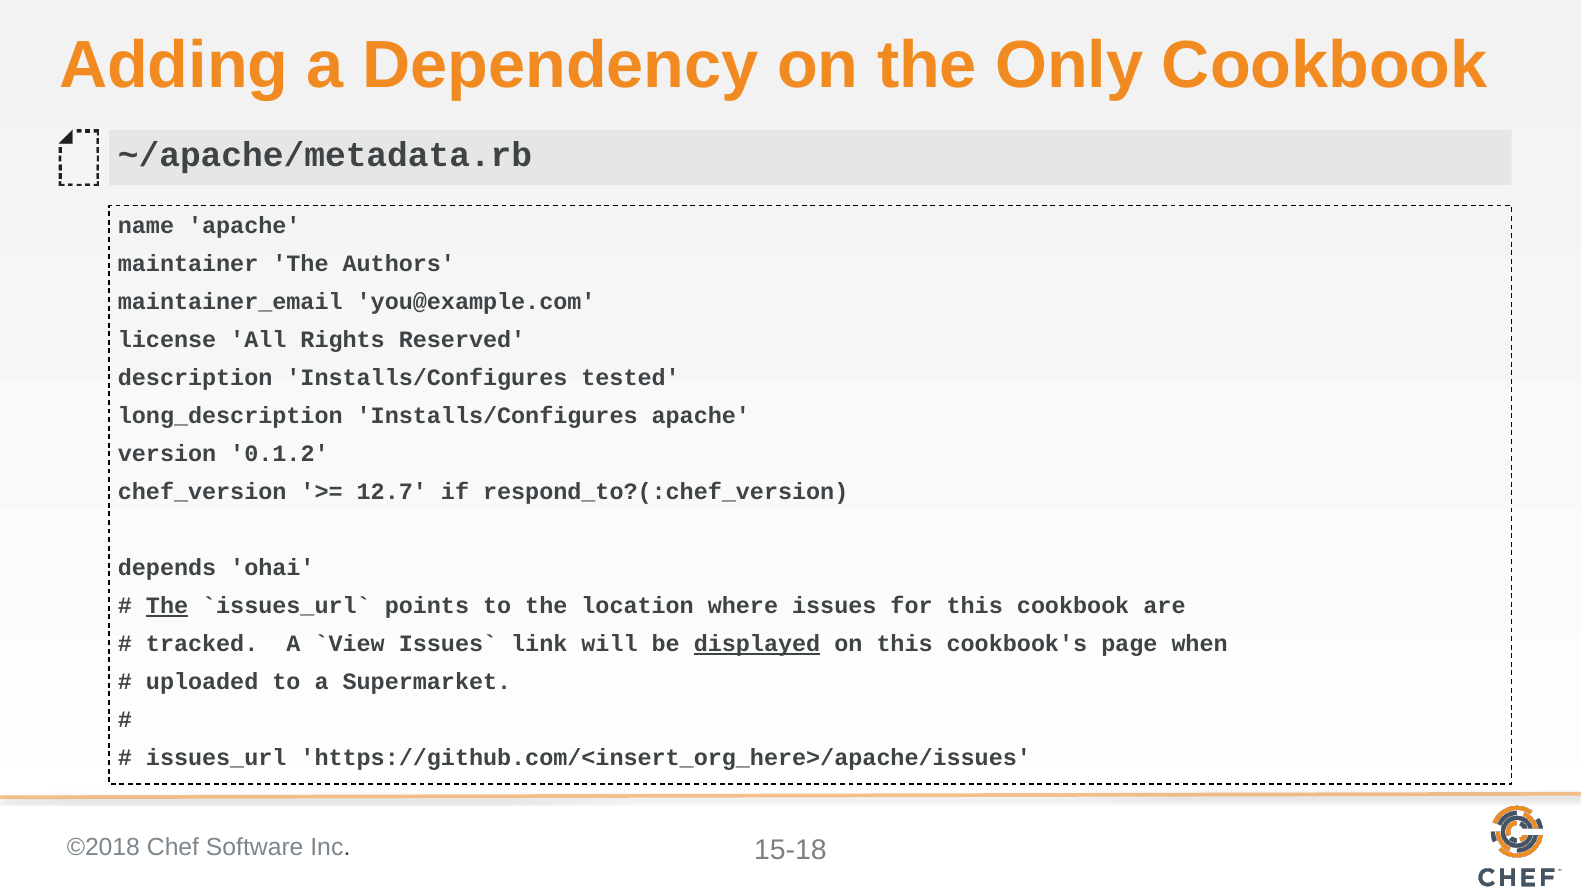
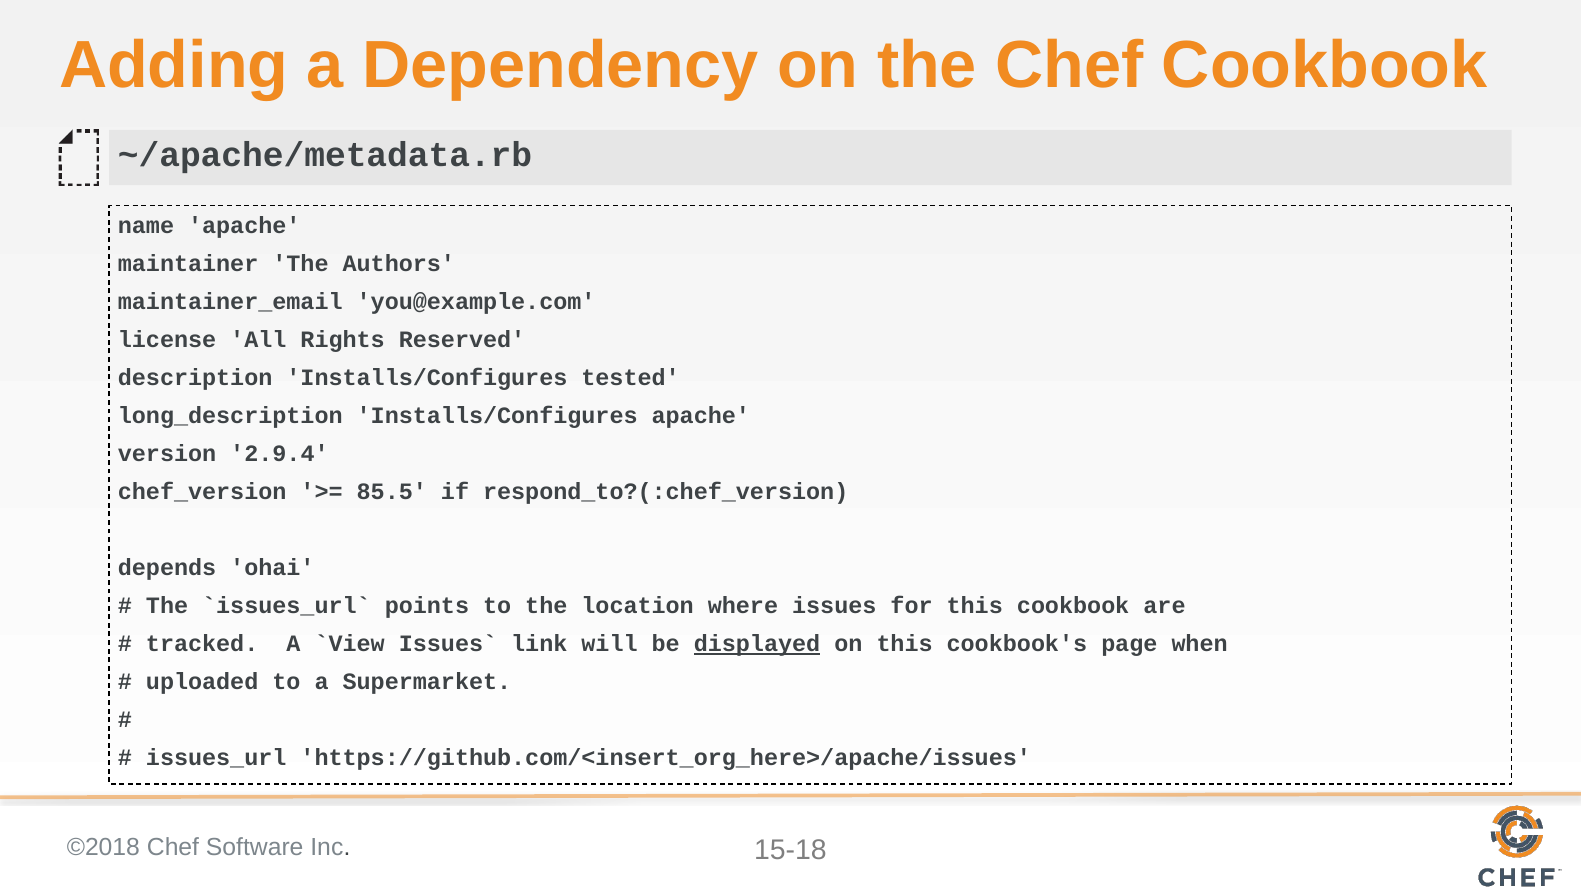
the Only: Only -> Chef
0.1.2: 0.1.2 -> 2.9.4
12.7: 12.7 -> 85.5
The at (167, 606) underline: present -> none
